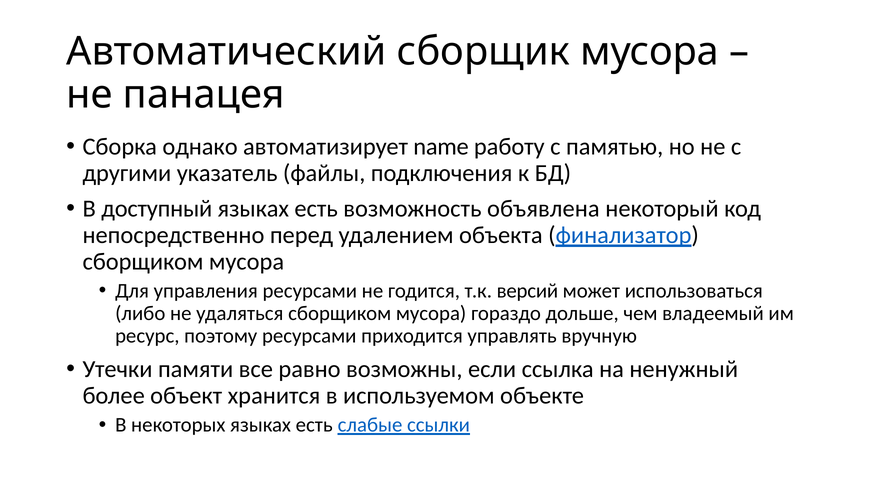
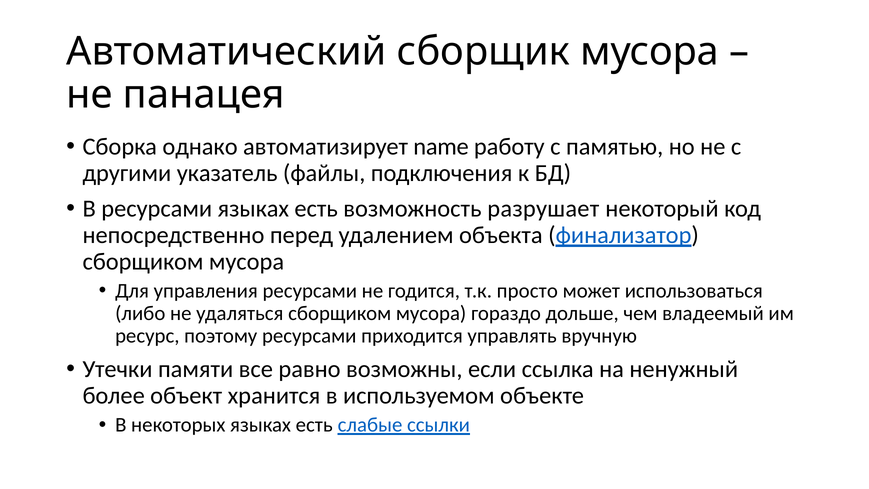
В доступный: доступный -> ресурсами
объявлена: объявлена -> разрушает
версий: версий -> просто
